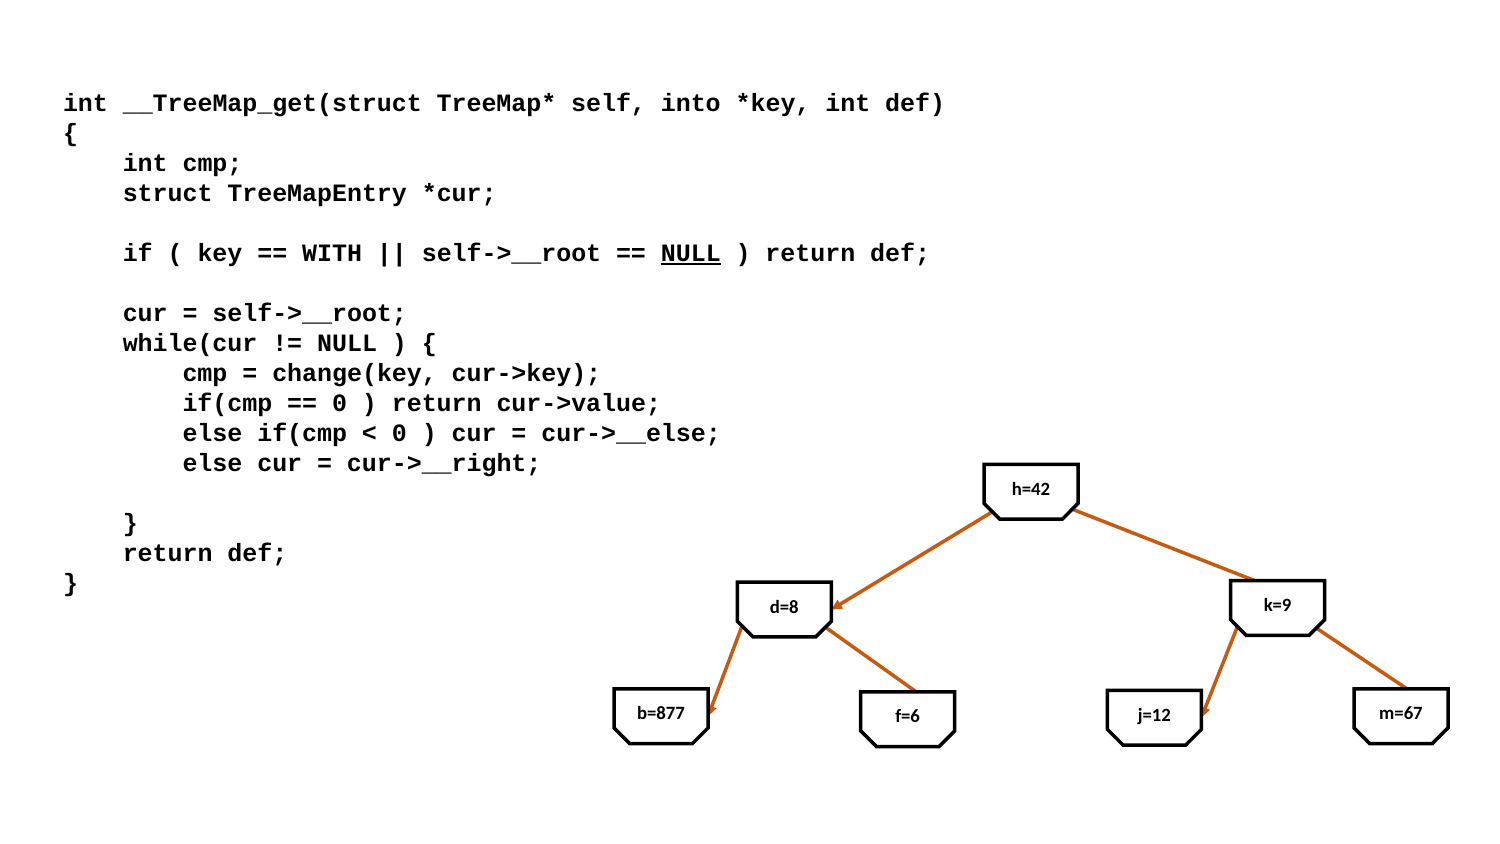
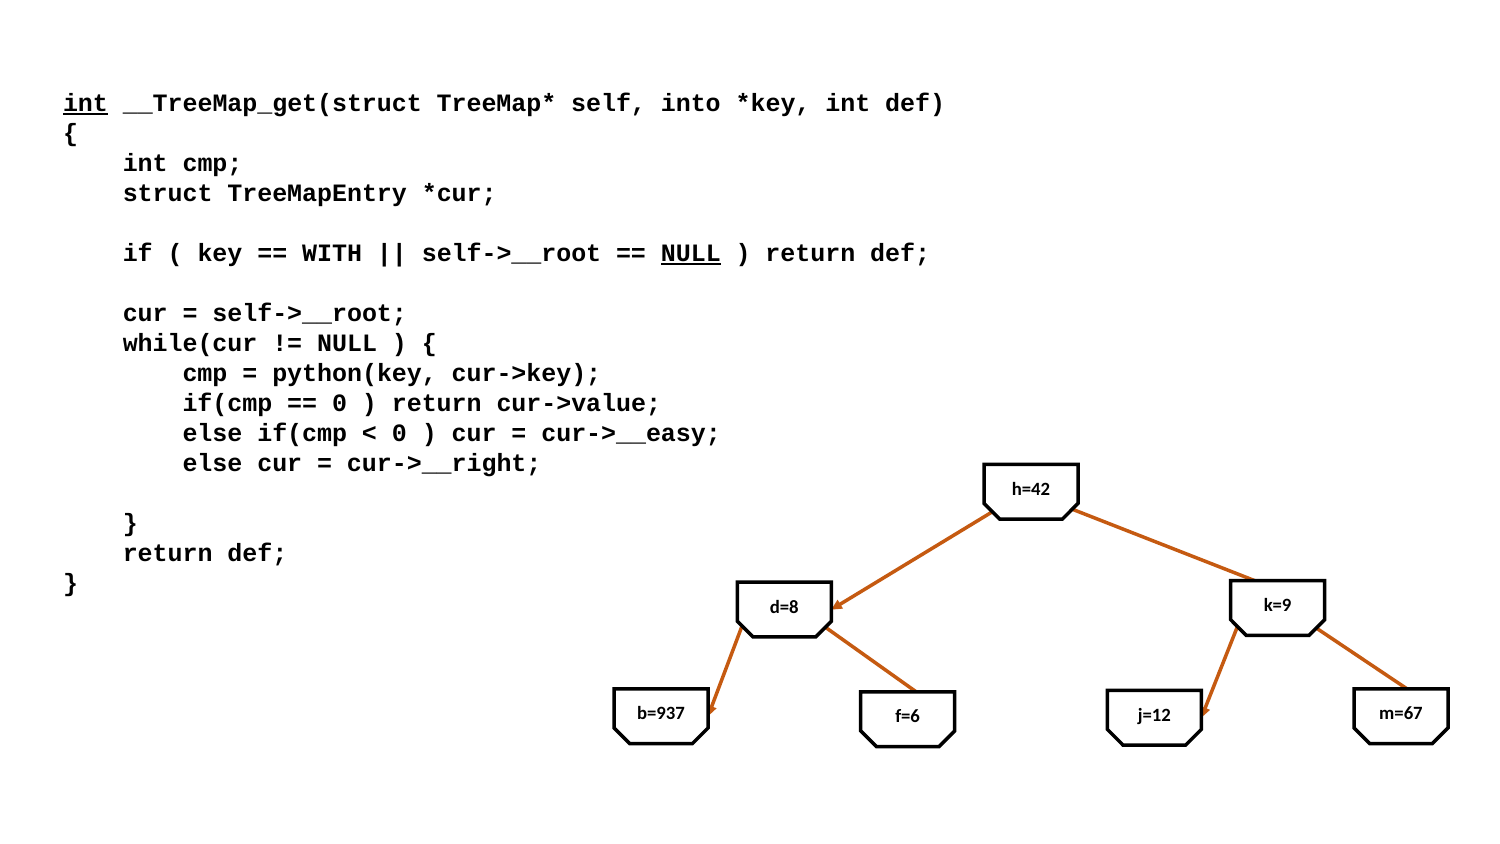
int at (85, 103) underline: none -> present
change(key: change(key -> python(key
cur->__else: cur->__else -> cur->__easy
b=877: b=877 -> b=937
